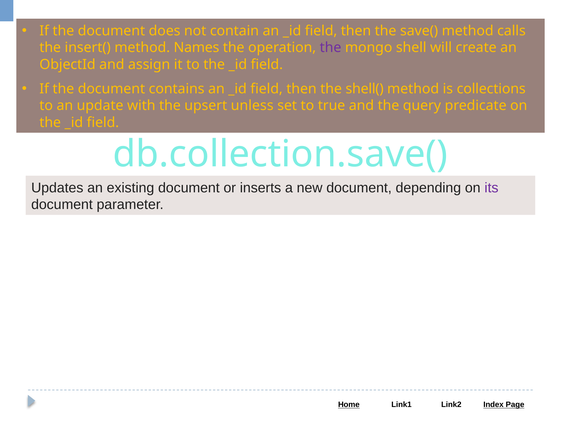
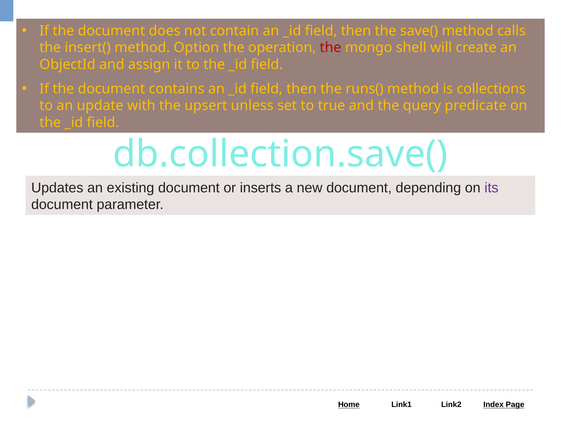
Names: Names -> Option
the at (331, 48) colour: purple -> red
shell(: shell( -> runs(
